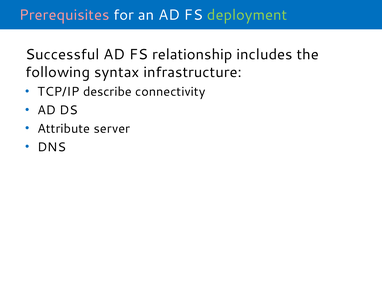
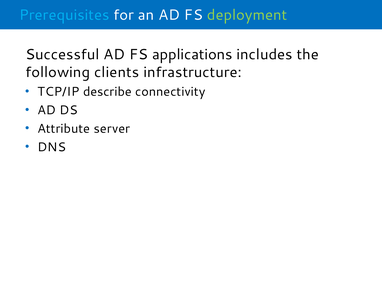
Prerequisites colour: pink -> light blue
relationship: relationship -> applications
syntax: syntax -> clients
